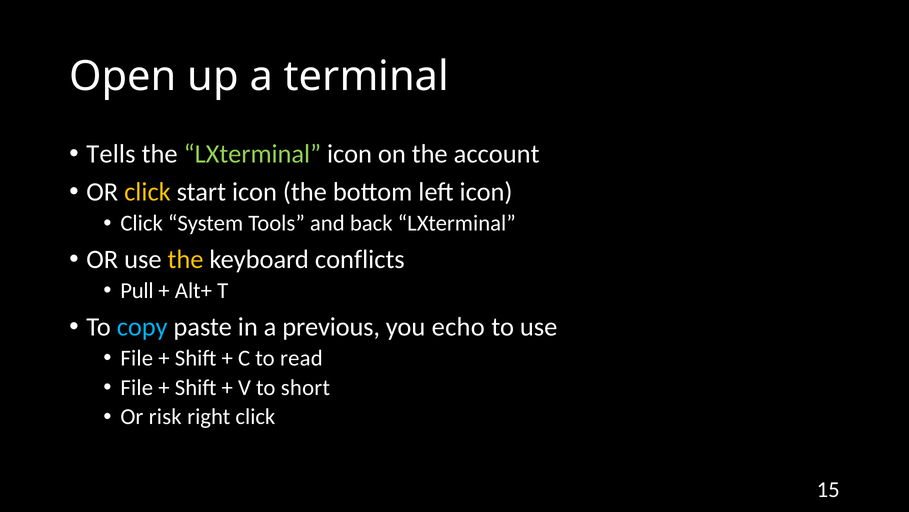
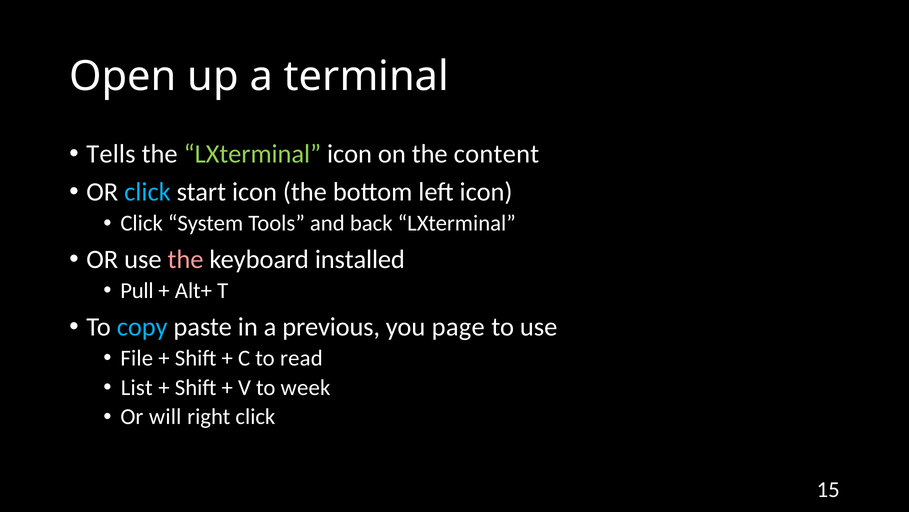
account: account -> content
click at (147, 192) colour: yellow -> light blue
the at (186, 259) colour: yellow -> pink
conflicts: conflicts -> installed
echo: echo -> page
File at (137, 387): File -> List
short: short -> week
risk: risk -> will
